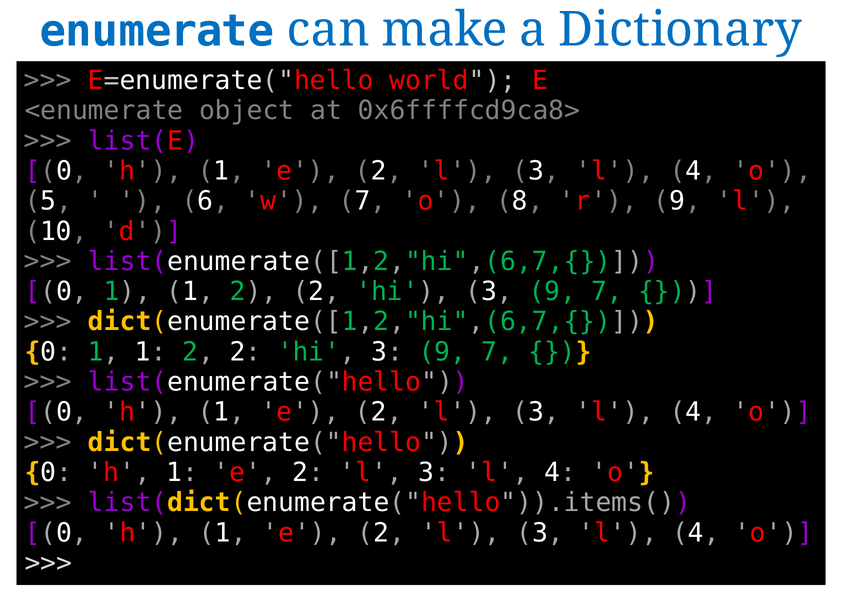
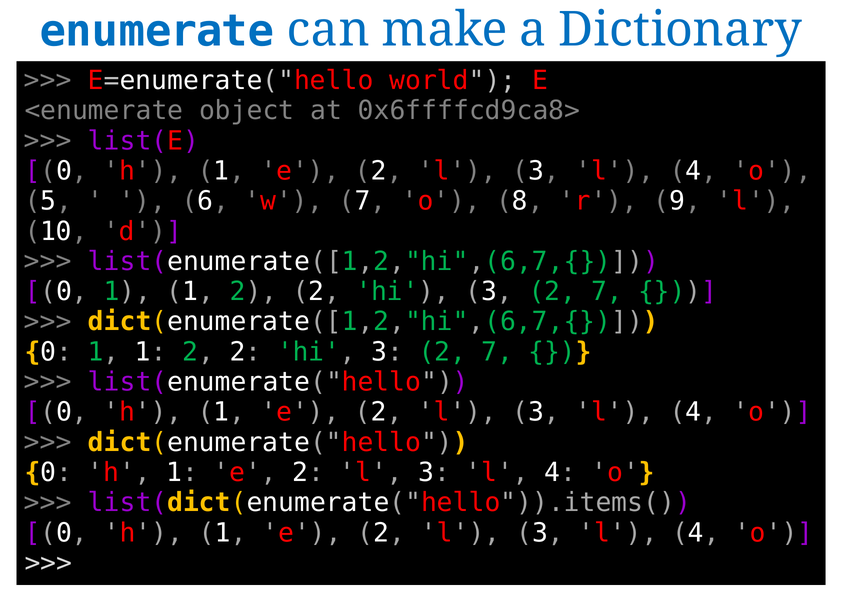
9 at (552, 291): 9 -> 2
9 at (442, 352): 9 -> 2
